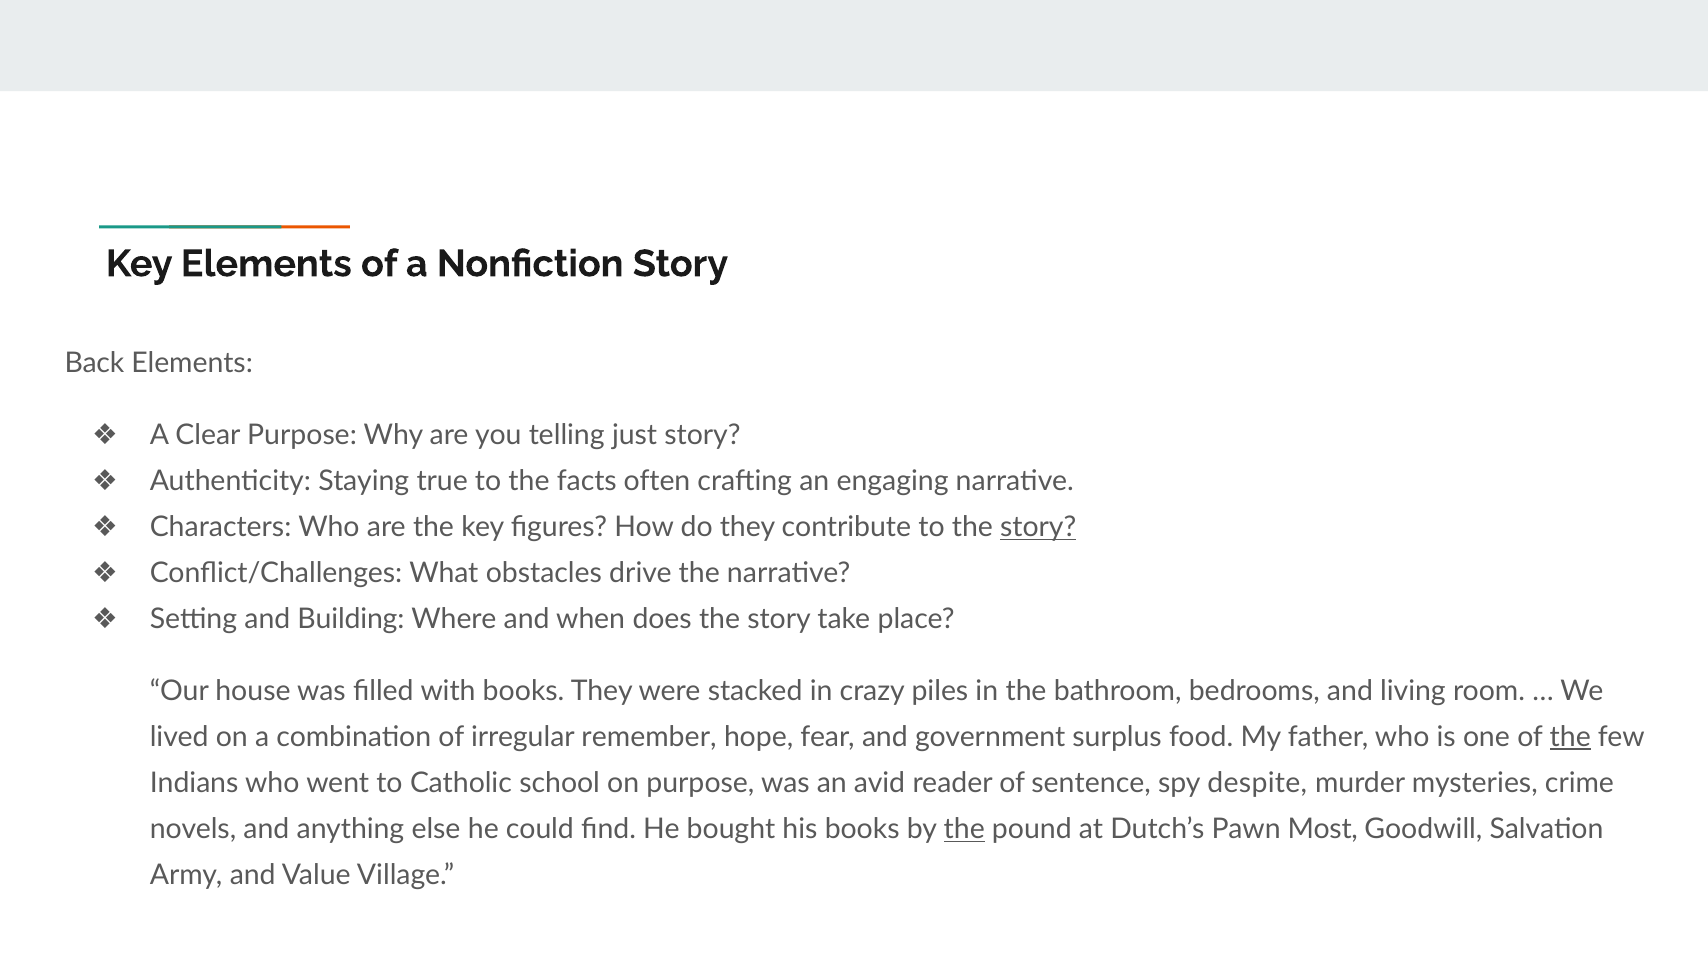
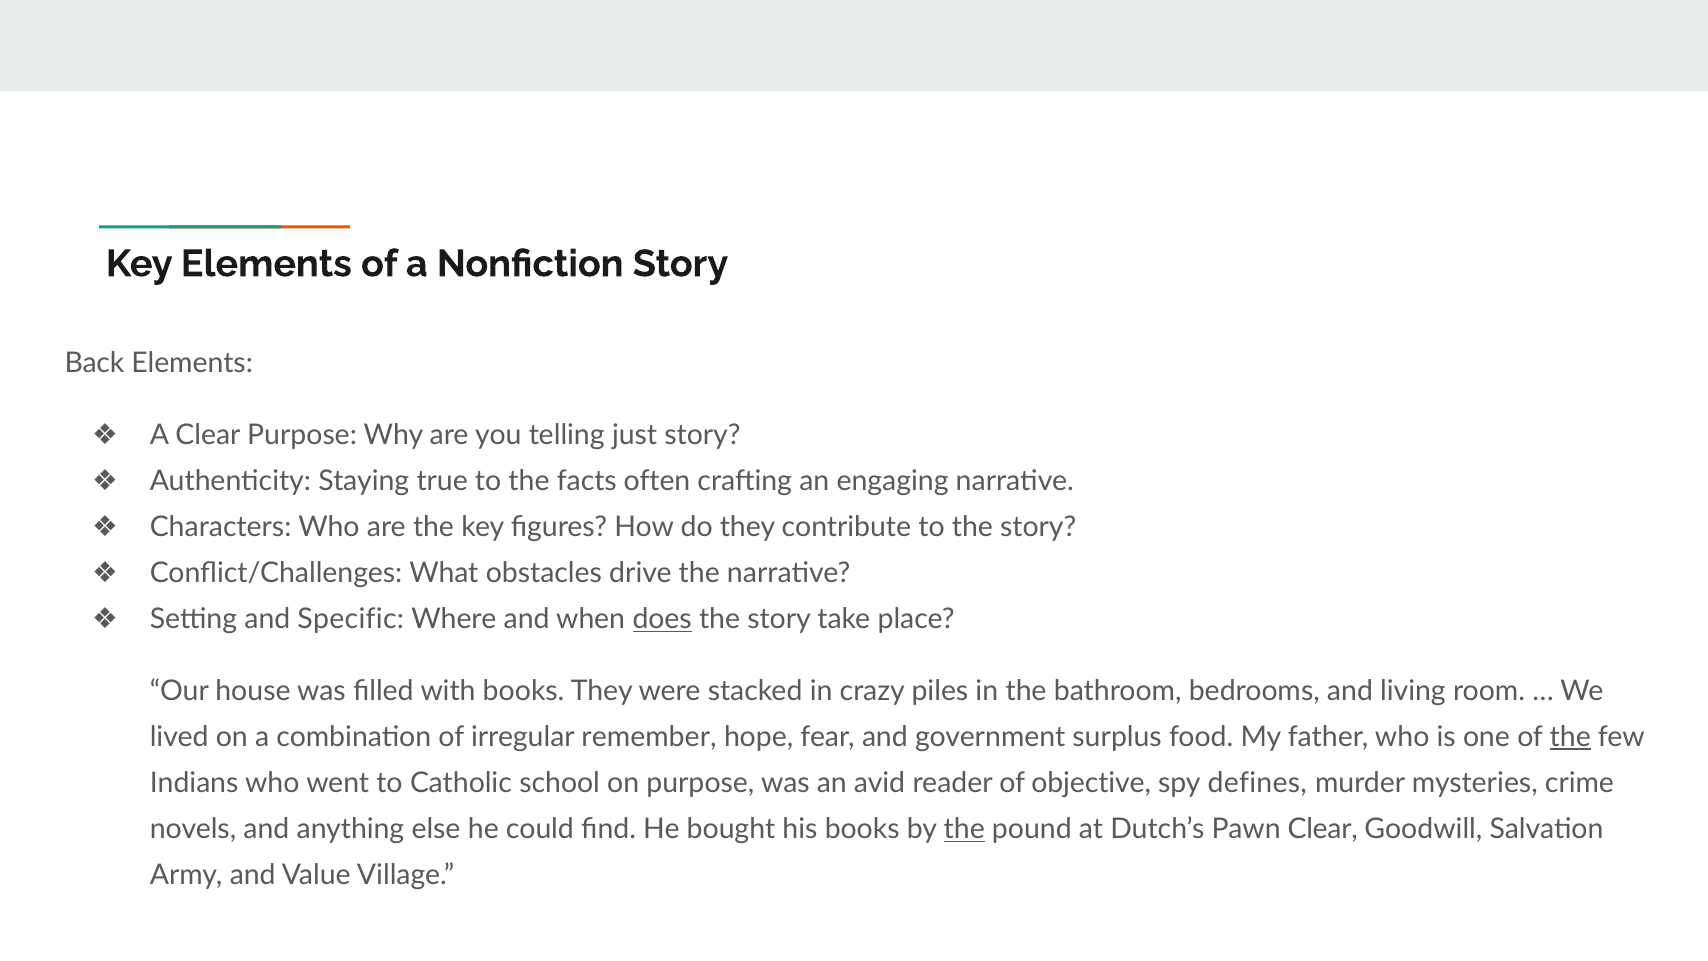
story at (1038, 527) underline: present -> none
Building: Building -> Specific
does underline: none -> present
sentence: sentence -> objective
despite: despite -> defines
Pawn Most: Most -> Clear
